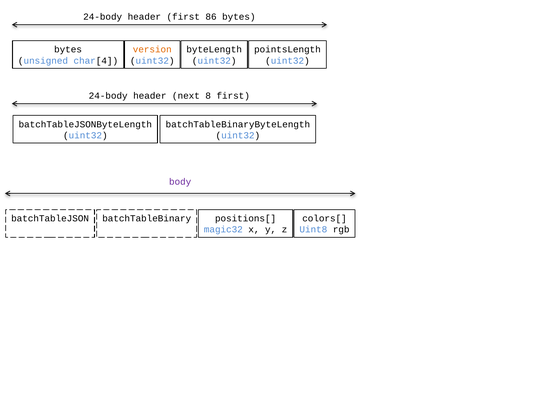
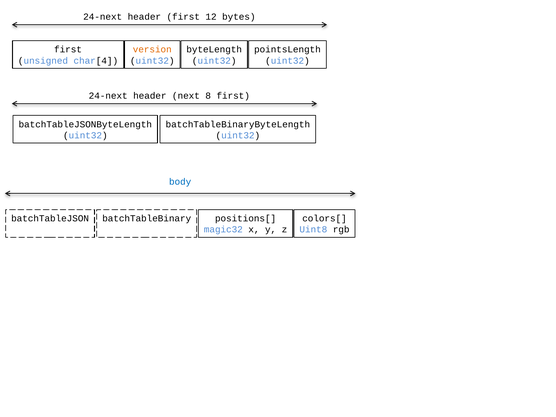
24-body at (103, 17): 24-body -> 24-next
86: 86 -> 12
bytes at (68, 50): bytes -> first
24-body at (108, 96): 24-body -> 24-next
body colour: purple -> blue
